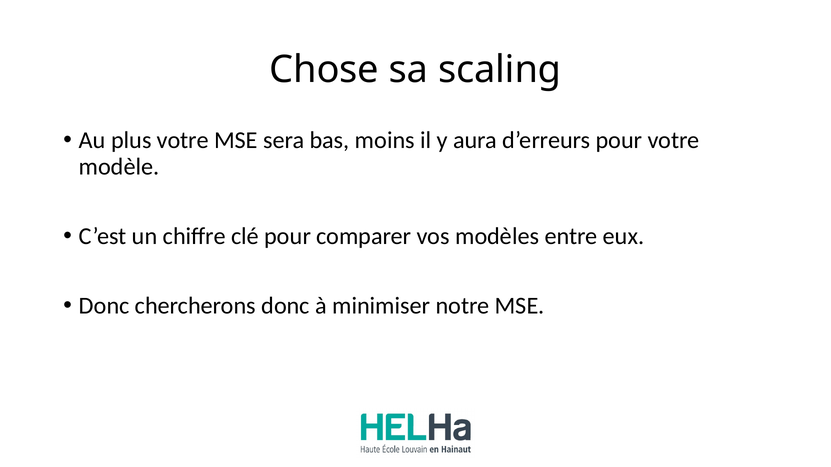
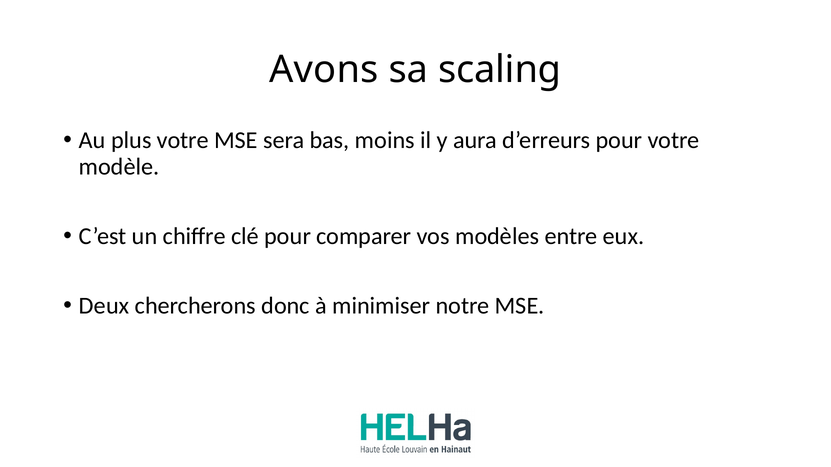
Chose: Chose -> Avons
Donc at (104, 306): Donc -> Deux
